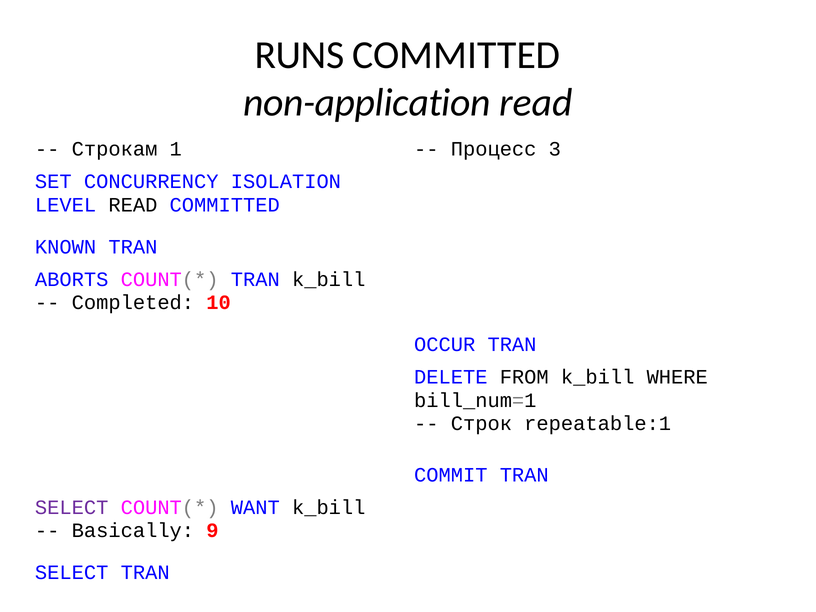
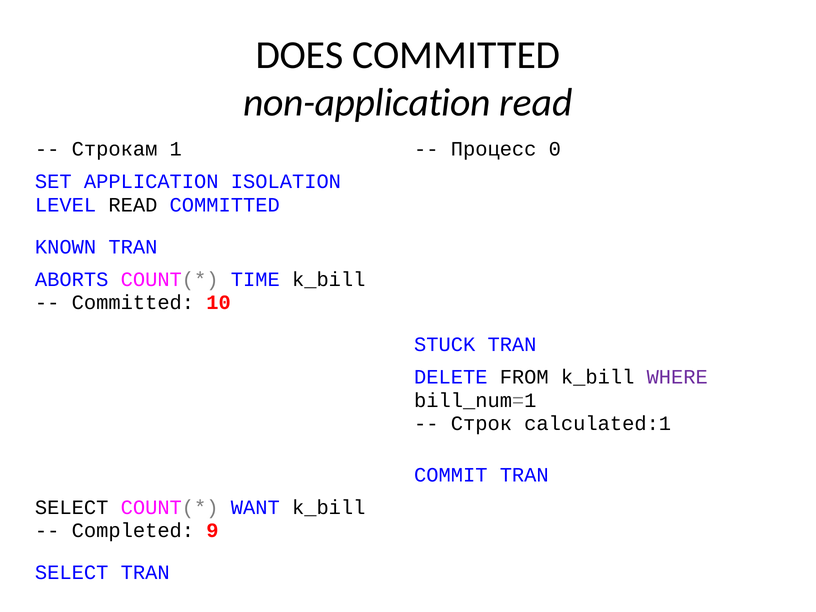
RUNS: RUNS -> DOES
3: 3 -> 0
CONCURRENCY: CONCURRENCY -> APPLICATION
TRAN at (255, 279): TRAN -> TIME
Completed at (133, 303): Completed -> Committed
OCCUR: OCCUR -> STUCK
WHERE colour: black -> purple
repeatable:1: repeatable:1 -> calculated:1
SELECT at (72, 508) colour: purple -> black
Basically: Basically -> Completed
